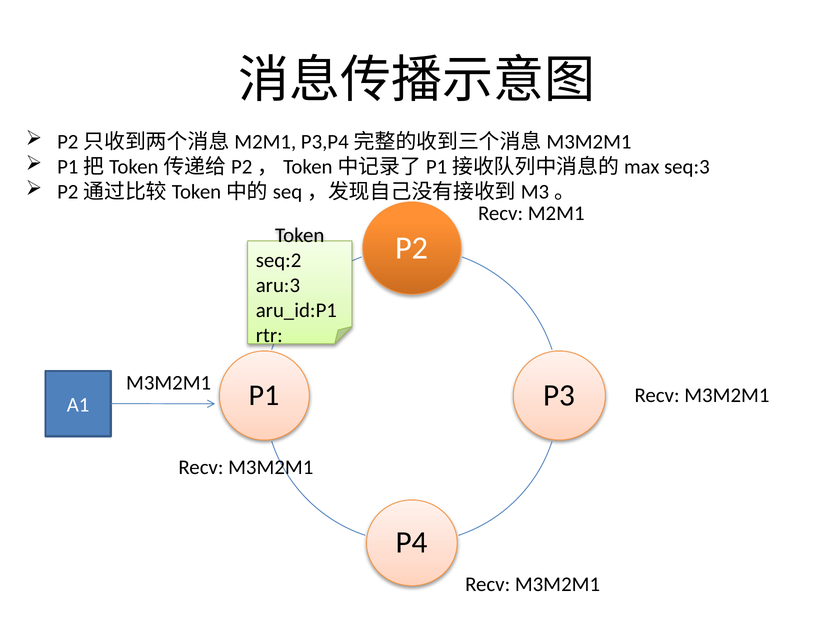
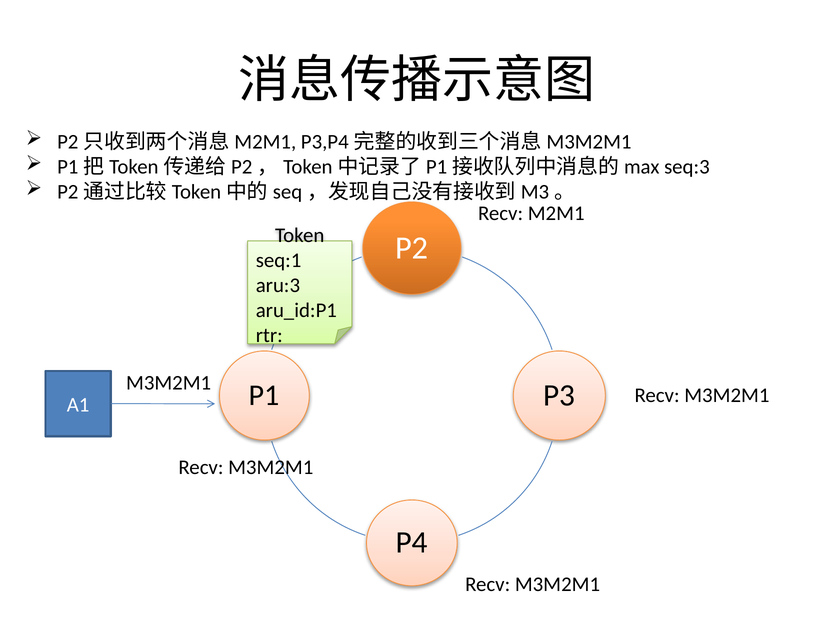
seq:2: seq:2 -> seq:1
